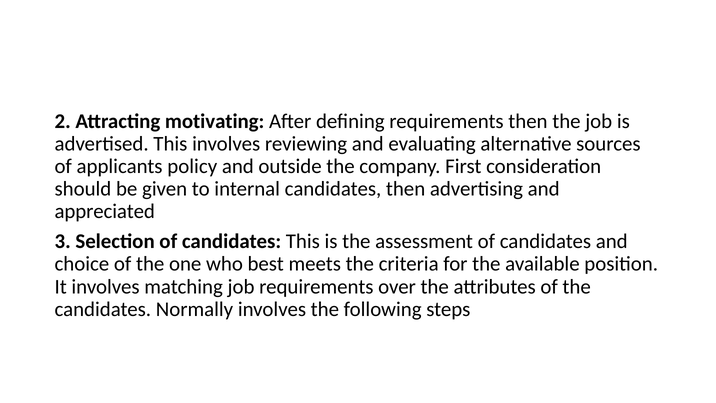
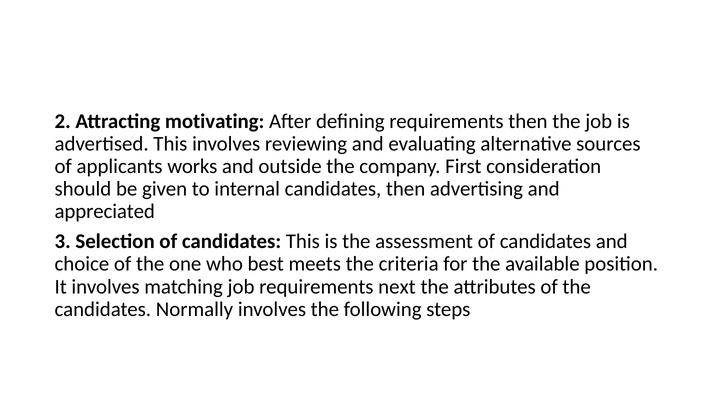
policy: policy -> works
over: over -> next
